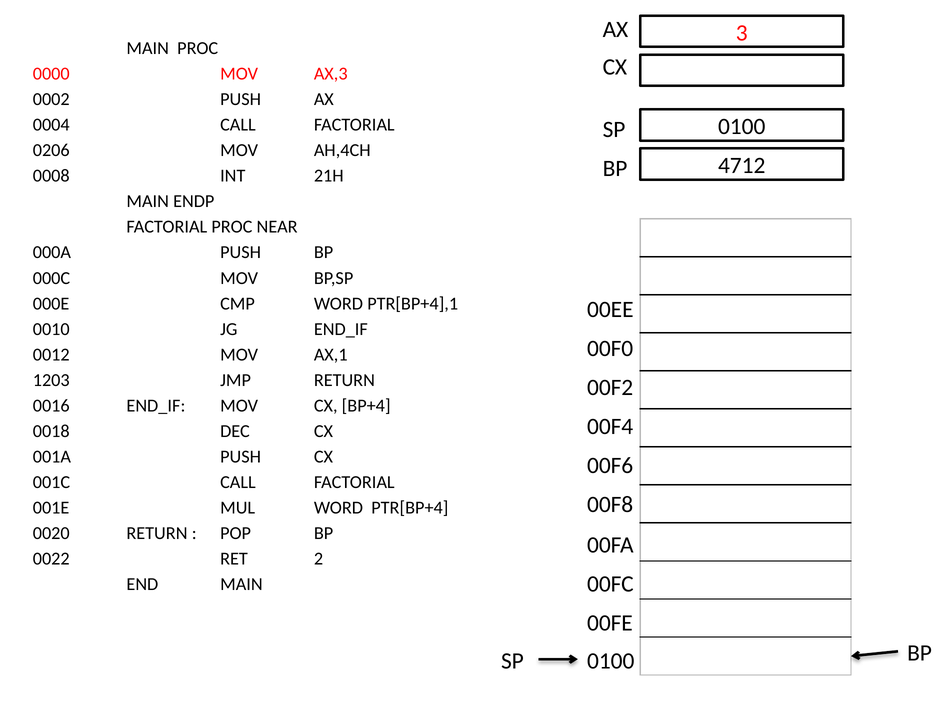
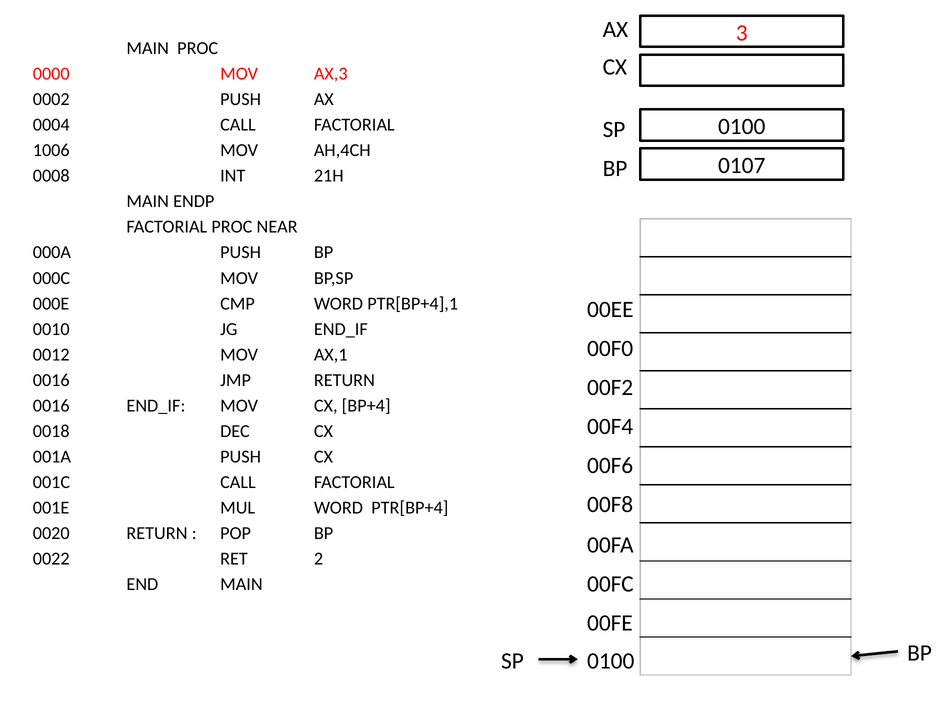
0206: 0206 -> 1006
4712: 4712 -> 0107
1203 at (51, 380): 1203 -> 0016
